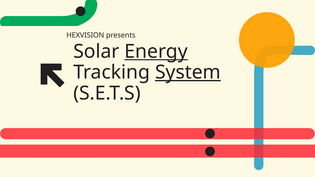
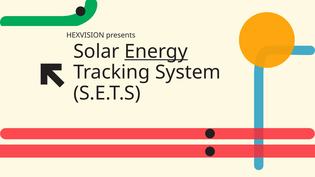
System underline: present -> none
